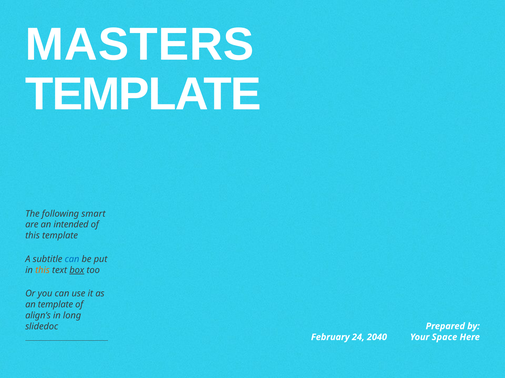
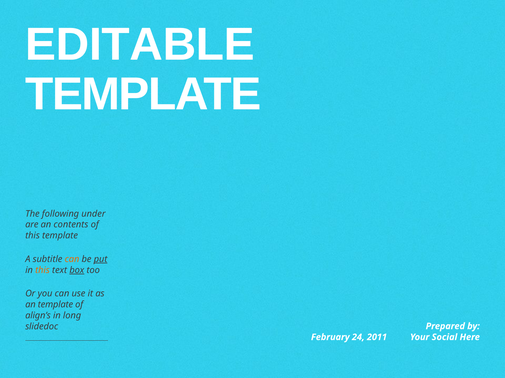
MASTERS: MASTERS -> EDITABLE
smart: smart -> under
intended: intended -> contents
can at (72, 260) colour: blue -> orange
put underline: none -> present
2040: 2040 -> 2011
Space: Space -> Social
